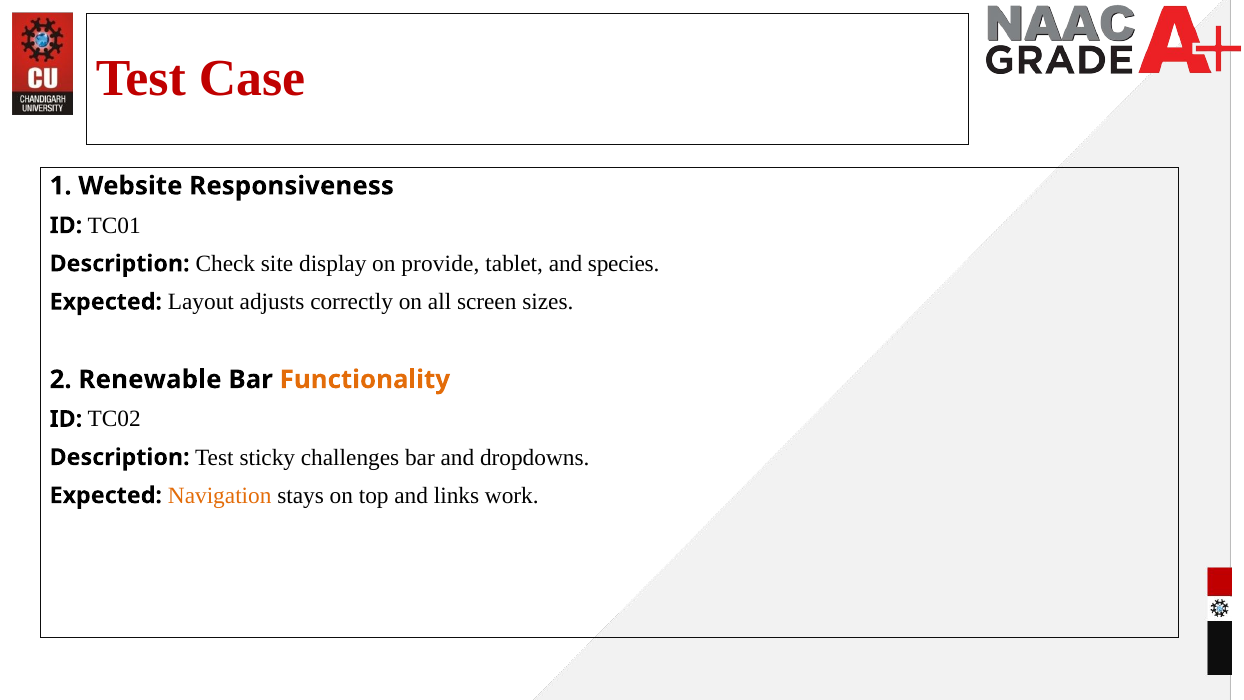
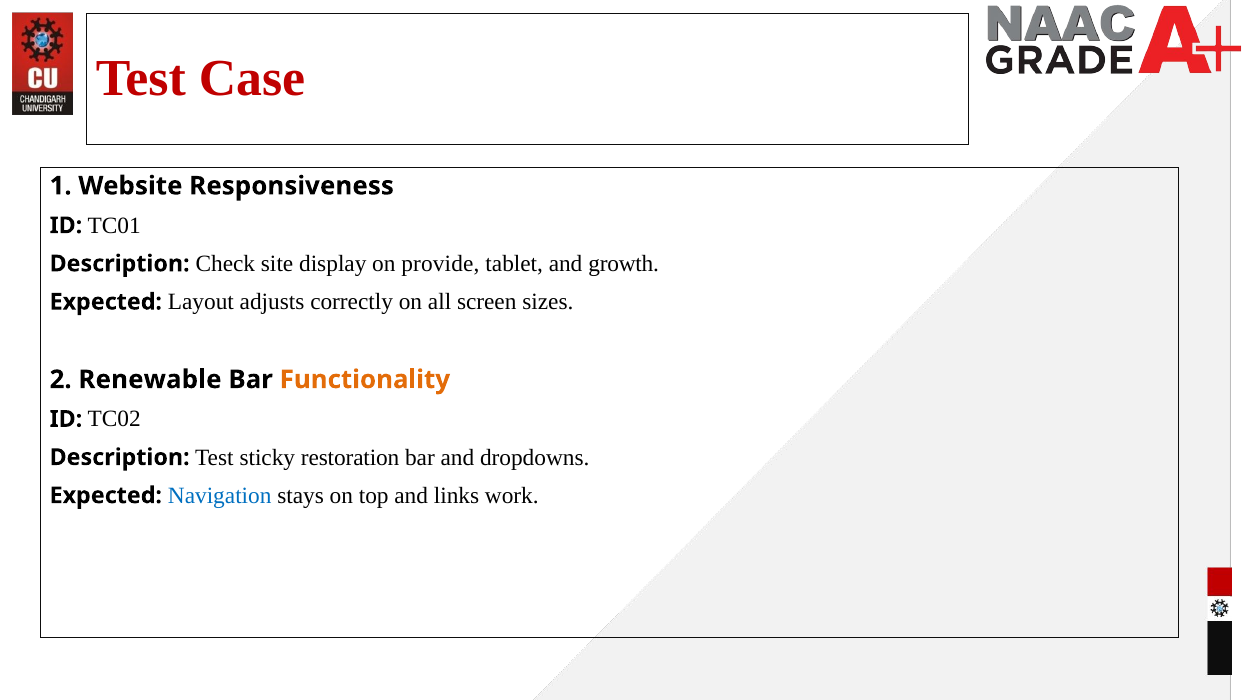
species: species -> growth
challenges: challenges -> restoration
Navigation colour: orange -> blue
